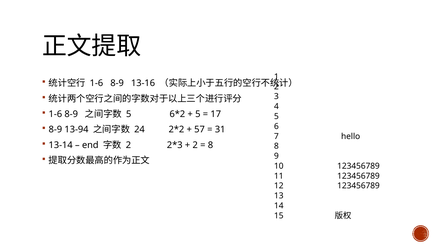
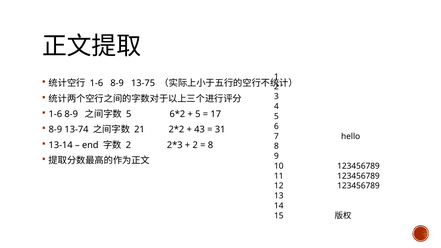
13-16: 13-16 -> 13-75
13-94: 13-94 -> 13-74
24: 24 -> 21
57: 57 -> 43
